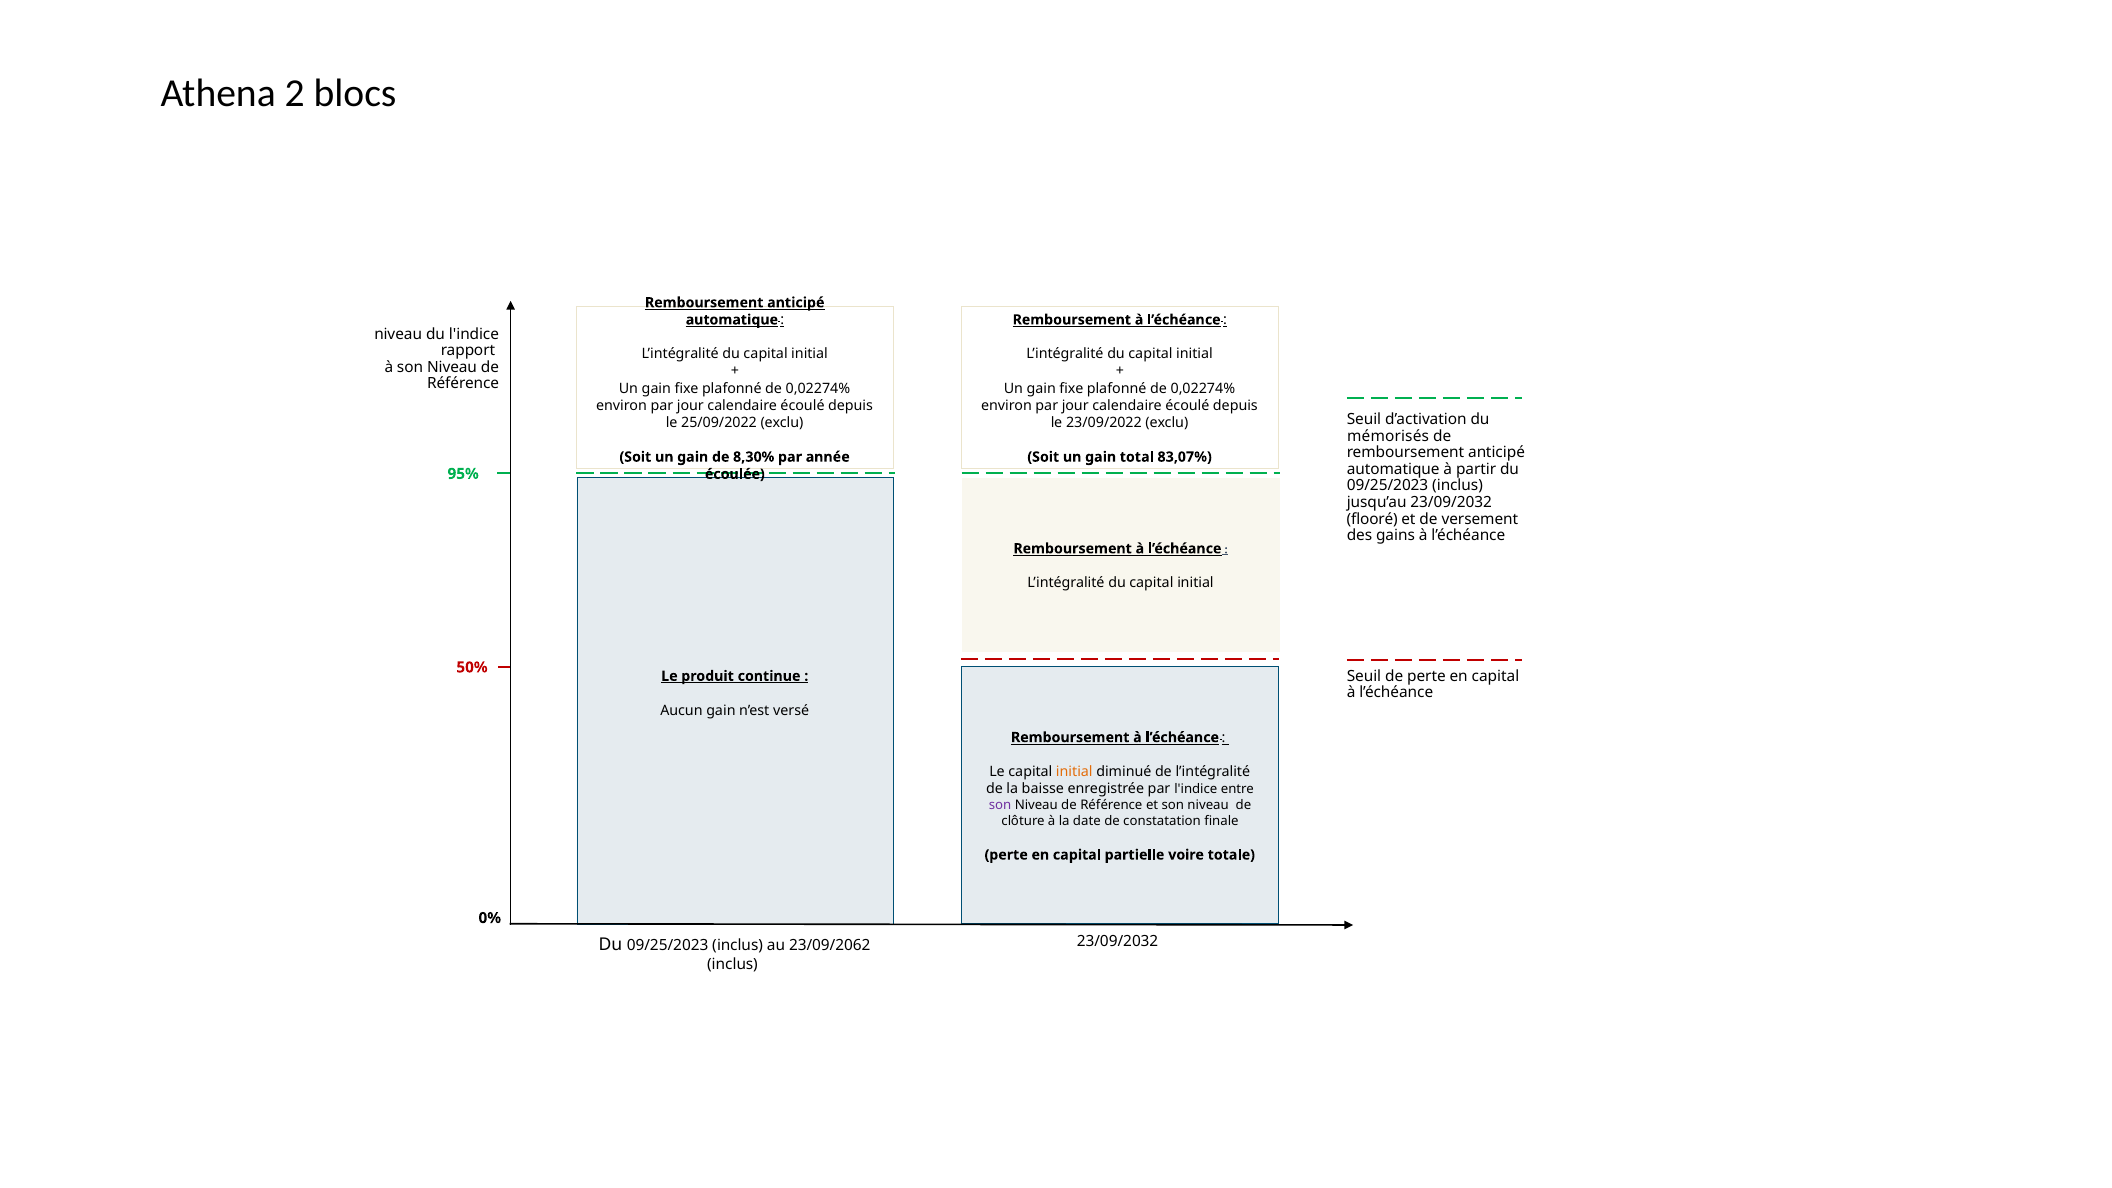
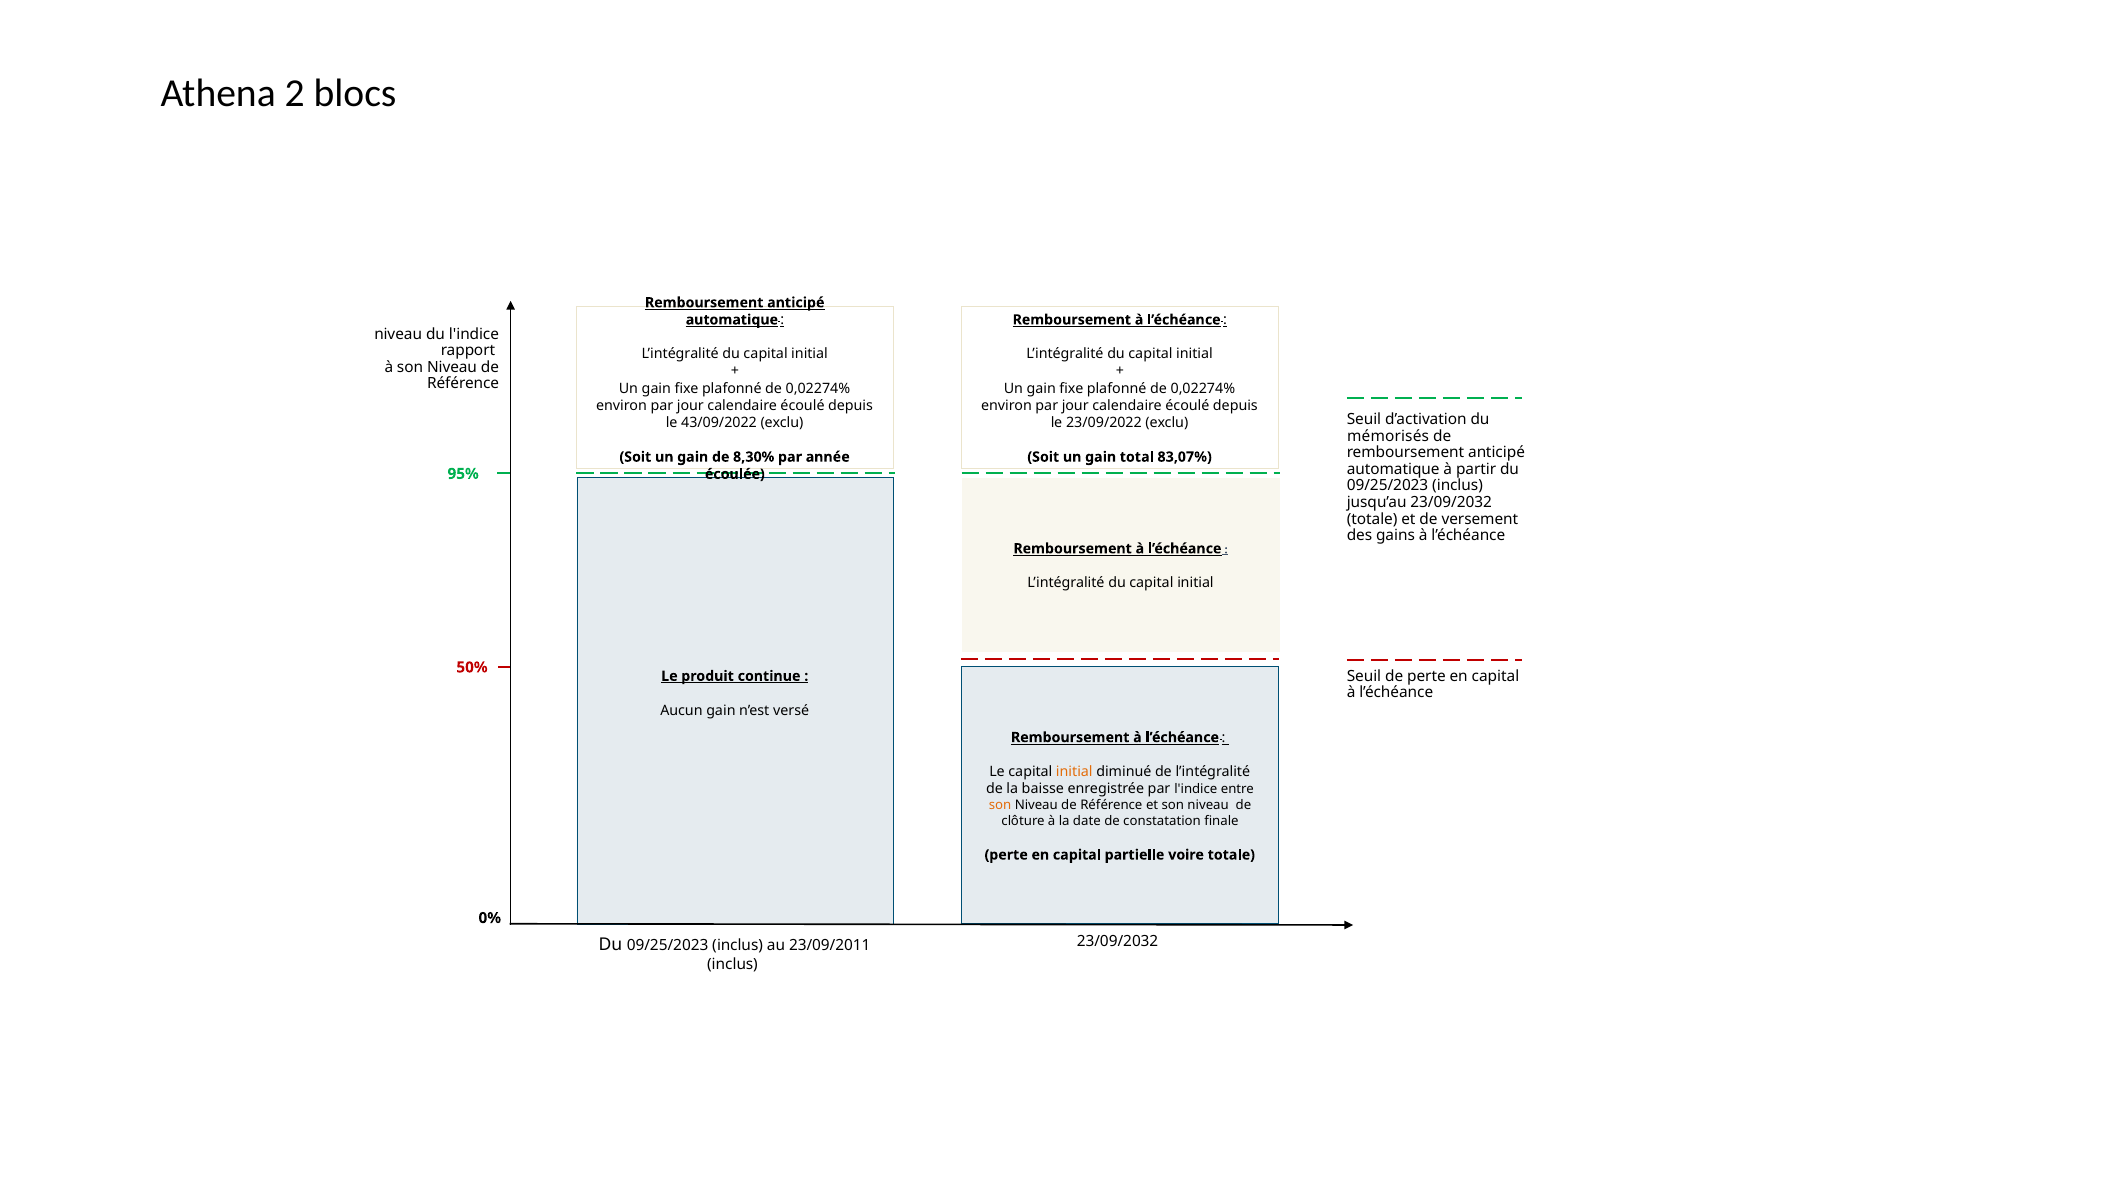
25/09/2022: 25/09/2022 -> 43/09/2022
flooré at (1372, 519): flooré -> totale
son at (1000, 805) colour: purple -> orange
23/09/2062: 23/09/2062 -> 23/09/2011
